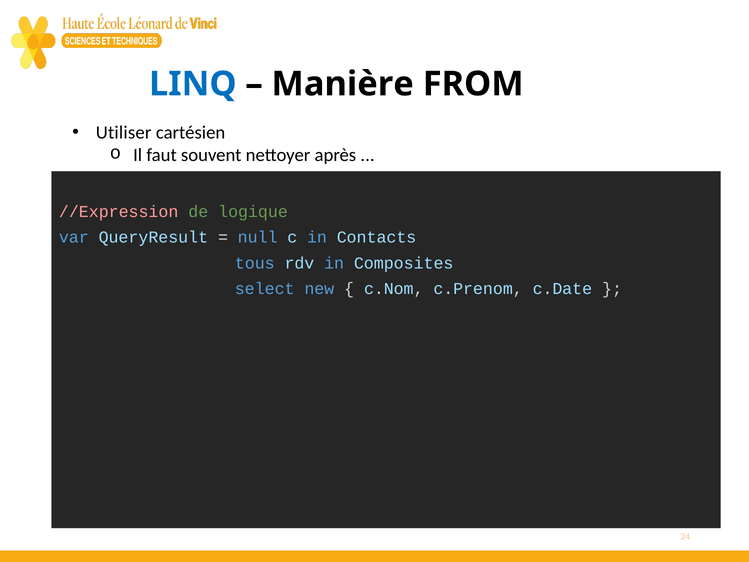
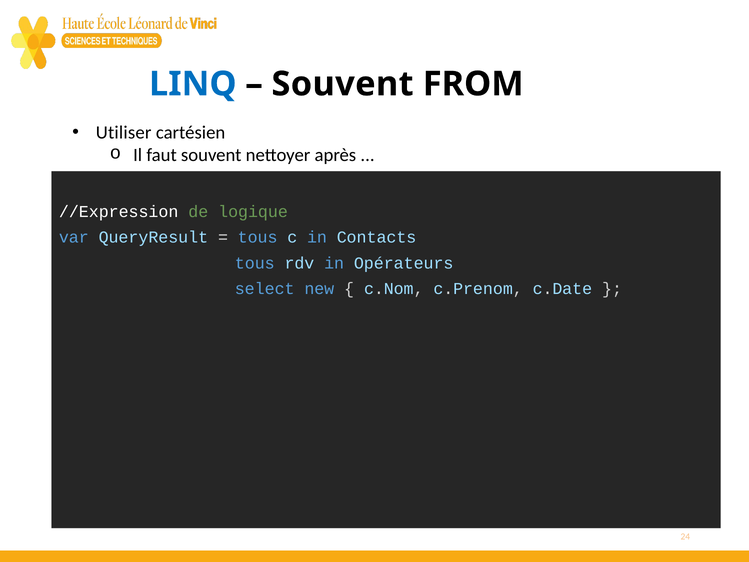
Manière at (343, 84): Manière -> Souvent
//Expression colour: pink -> white
null at (258, 237): null -> tous
Composites: Composites -> Opérateurs
